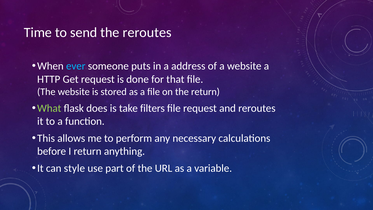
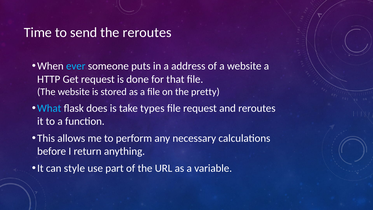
the return: return -> pretty
What colour: light green -> light blue
filters: filters -> types
